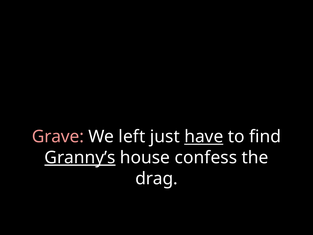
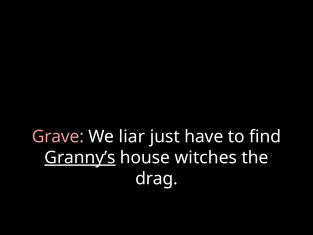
left: left -> liar
have underline: present -> none
confess: confess -> witches
